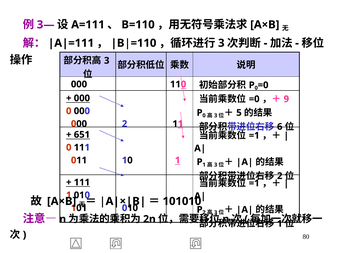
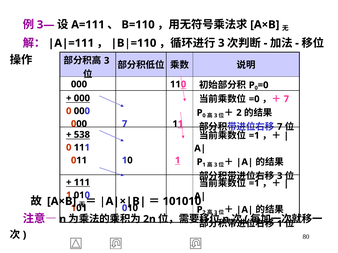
9 at (286, 99): 9 -> 7
5 at (239, 113): 5 -> 2
000 2: 2 -> 7
6 at (280, 127): 6 -> 7
651: 651 -> 538
2 at (280, 176): 2 -> 3
